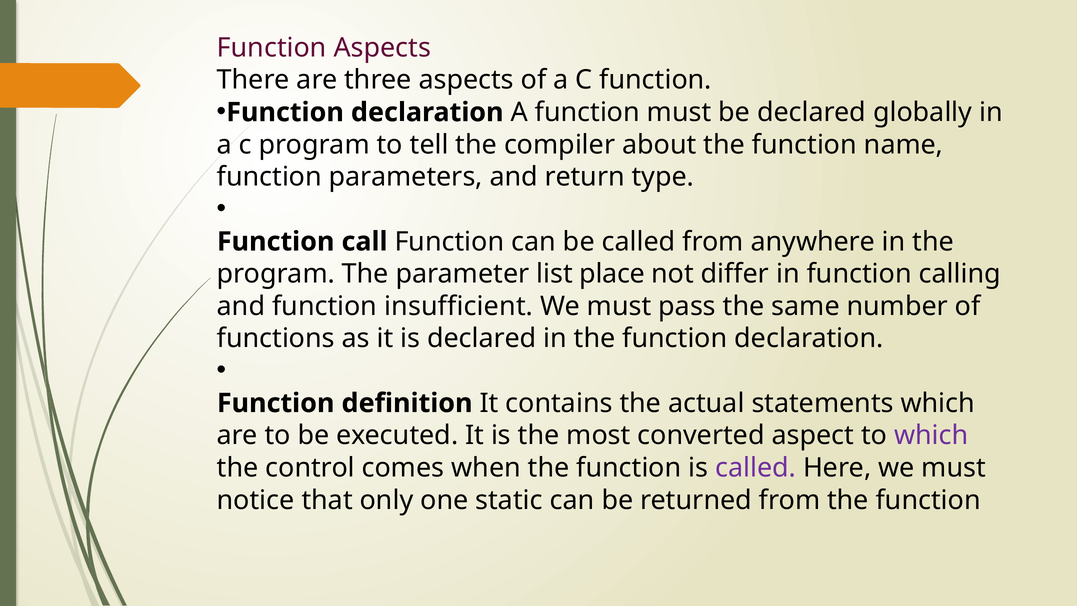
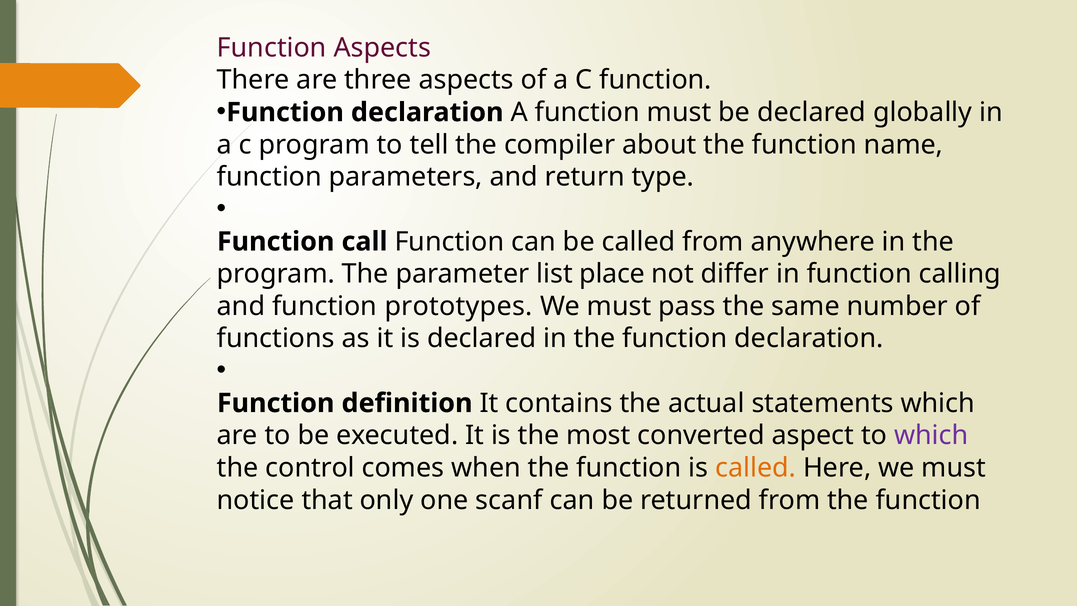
insufficient: insufficient -> prototypes
called at (756, 468) colour: purple -> orange
static: static -> scanf
